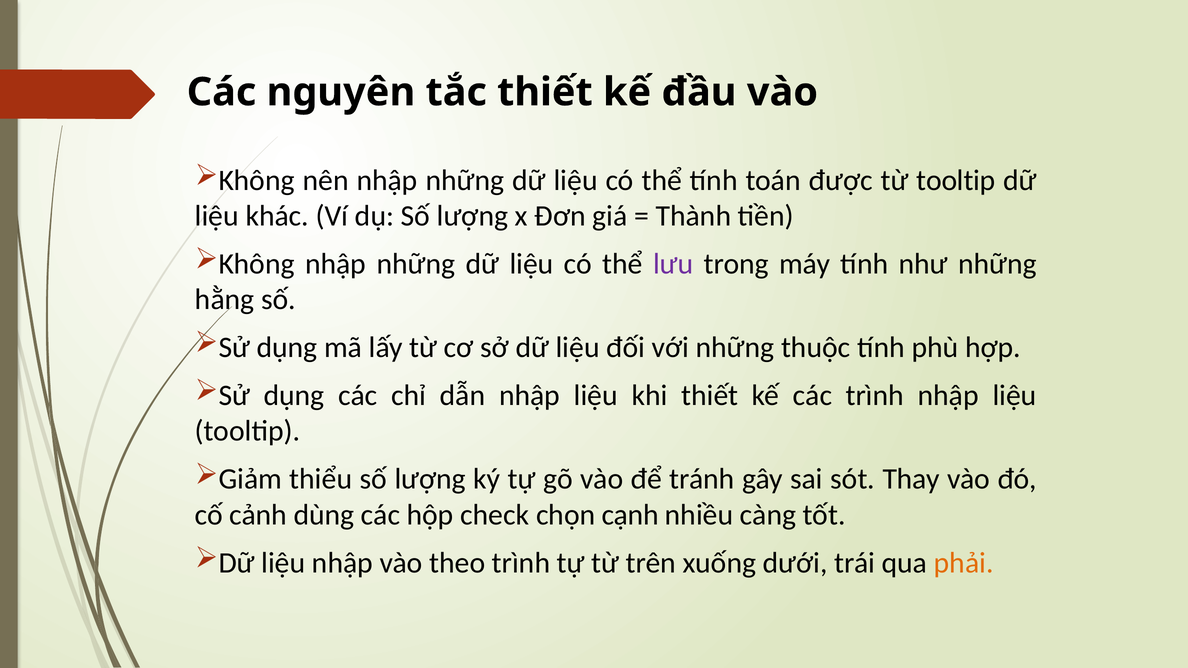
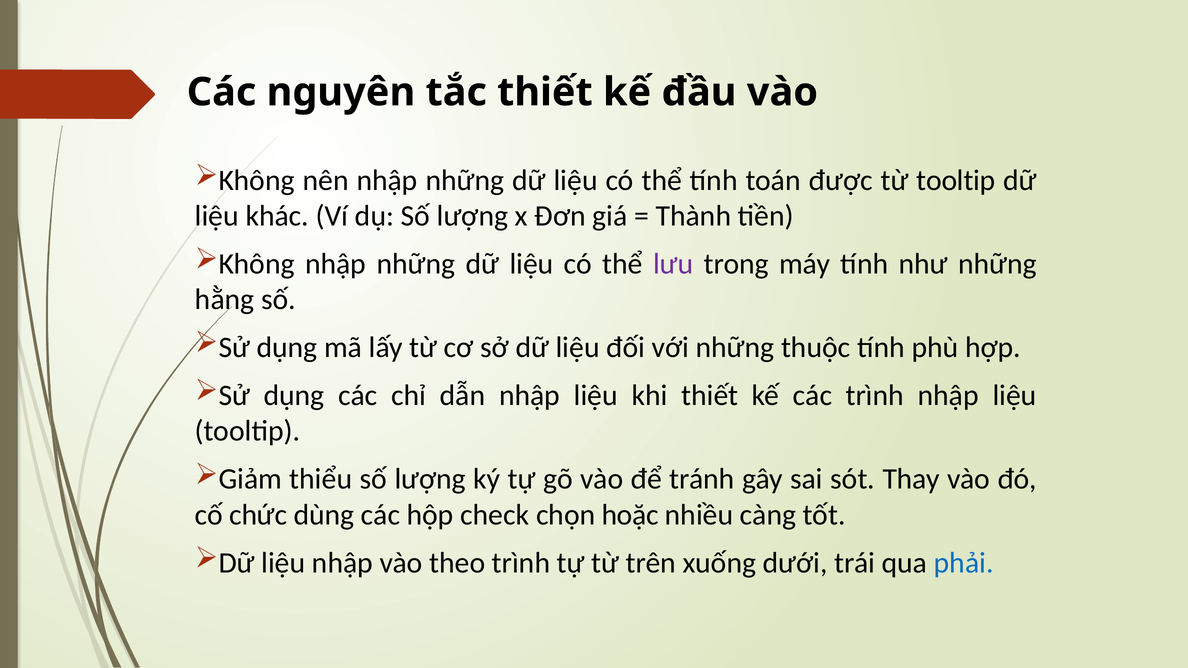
cảnh: cảnh -> chức
cạnh: cạnh -> hoặc
phải colour: orange -> blue
